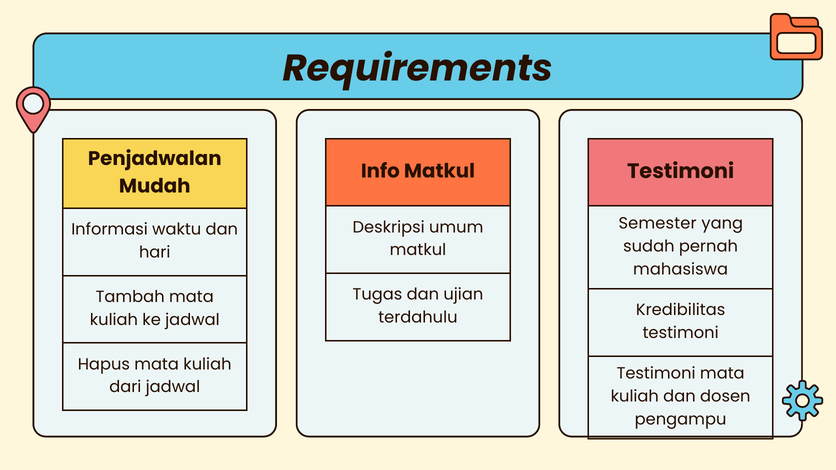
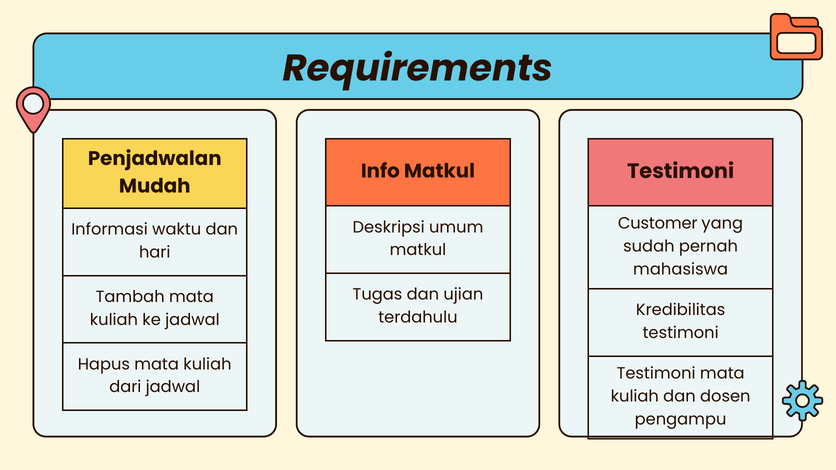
Semester: Semester -> Customer
